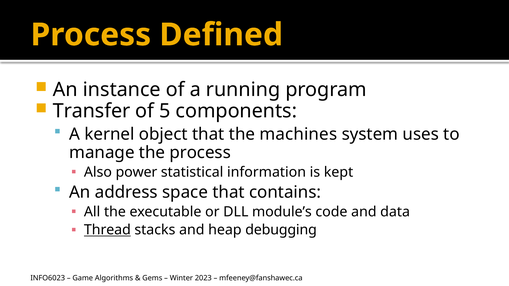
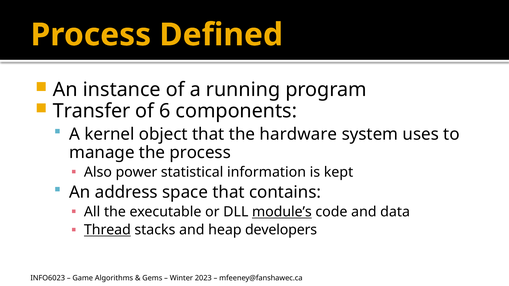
5: 5 -> 6
machines: machines -> hardware
module’s underline: none -> present
debugging: debugging -> developers
